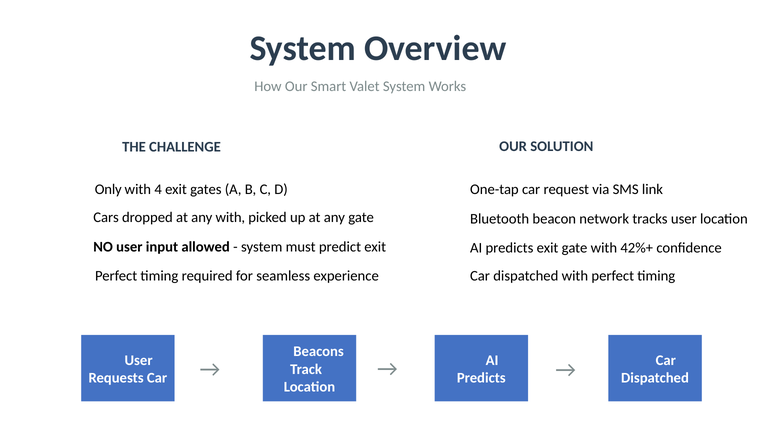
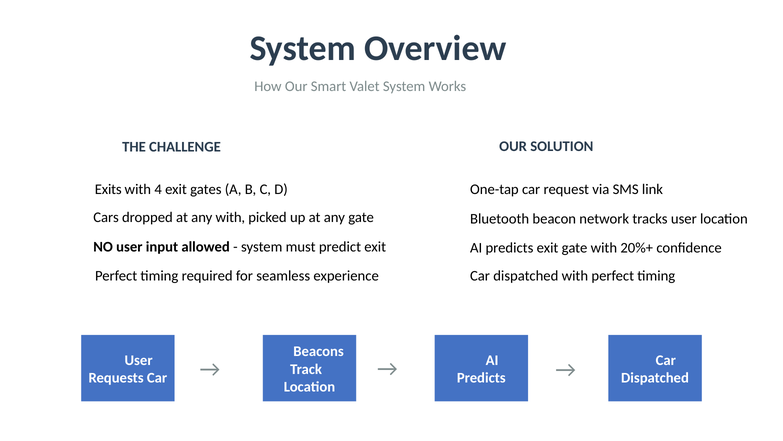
Only: Only -> Exits
42%+: 42%+ -> 20%+
